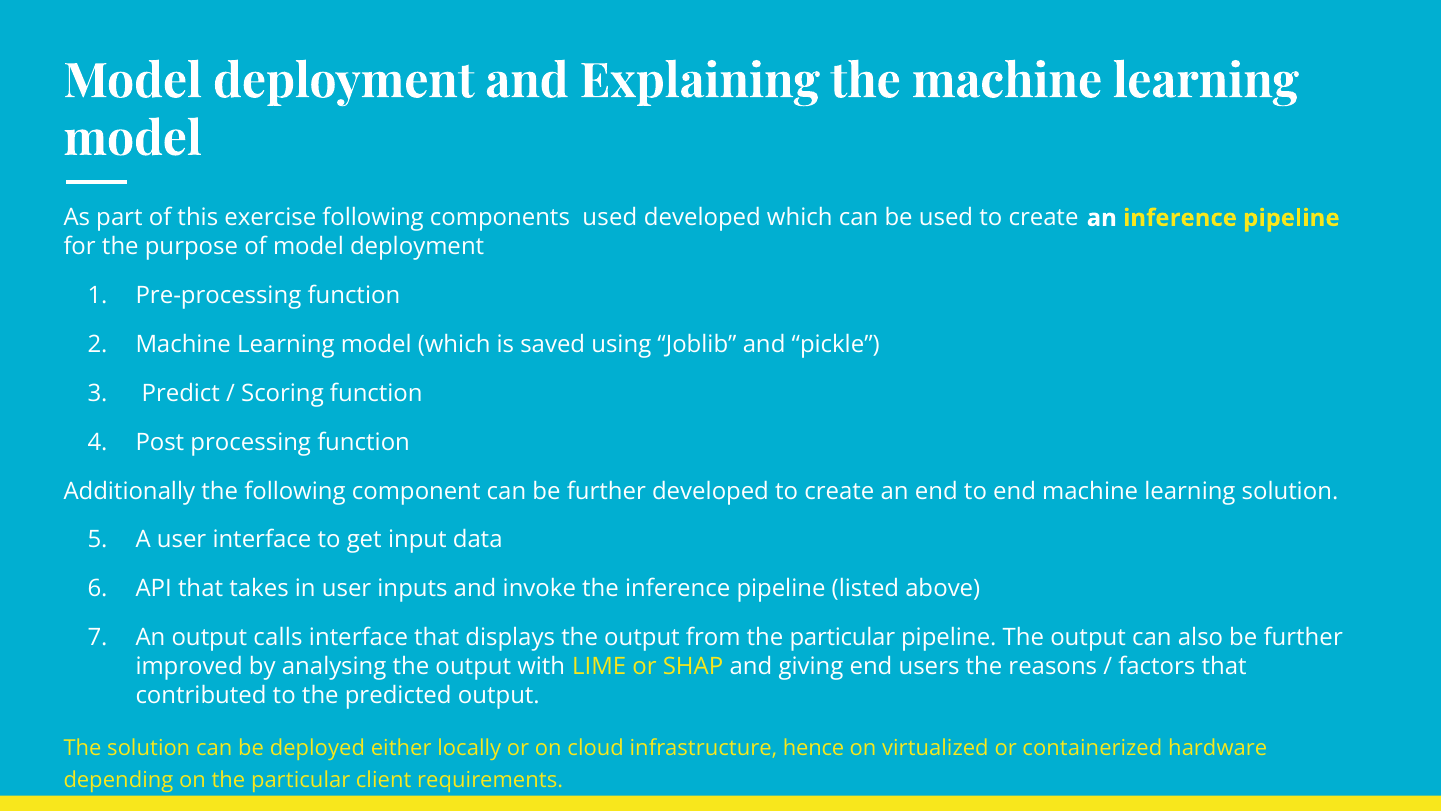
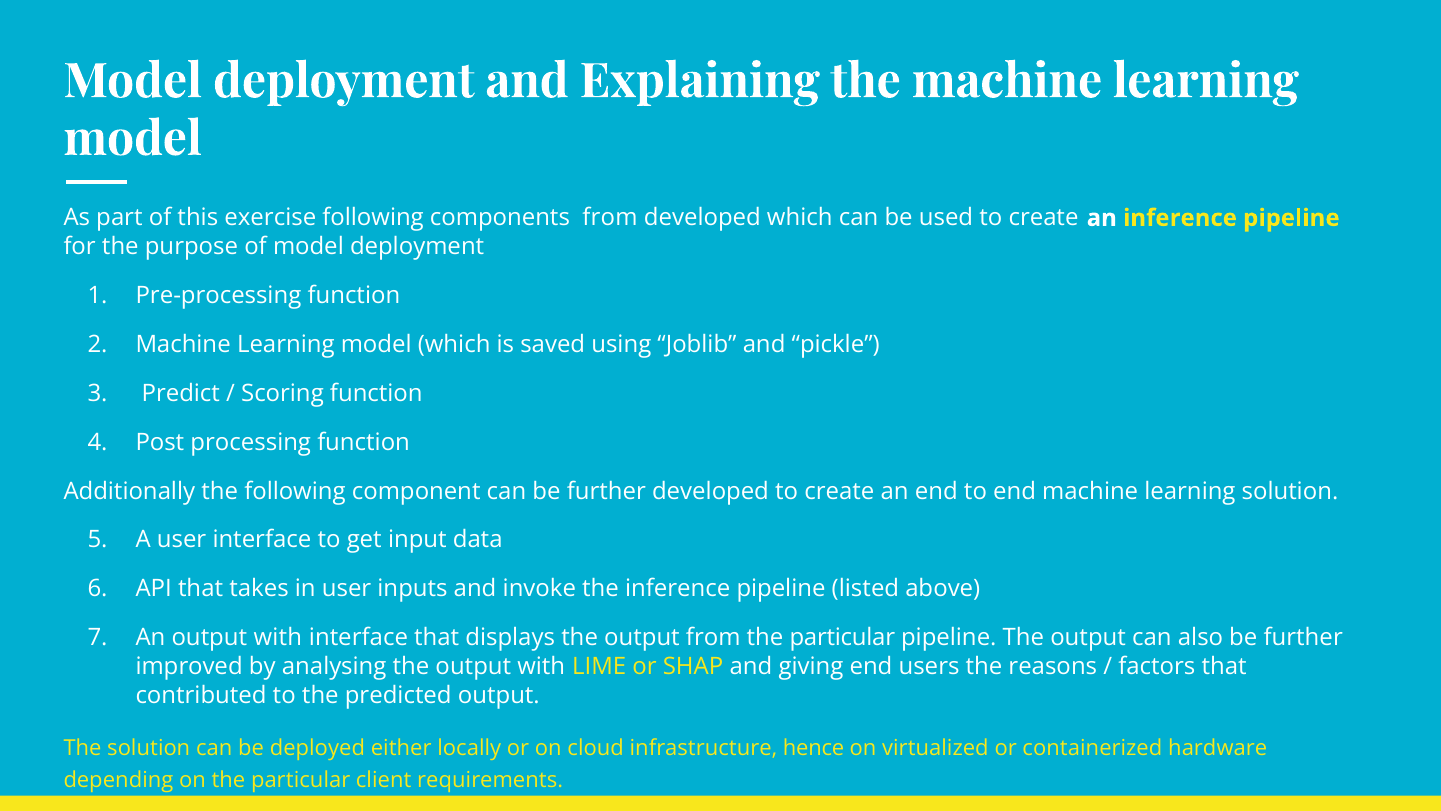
components used: used -> from
An output calls: calls -> with
